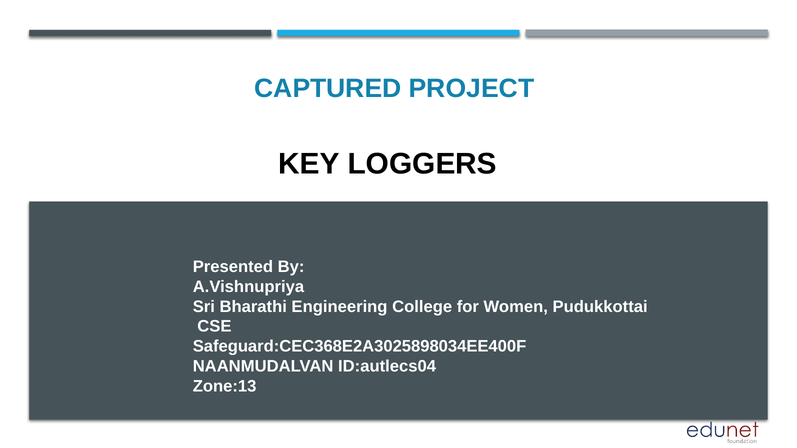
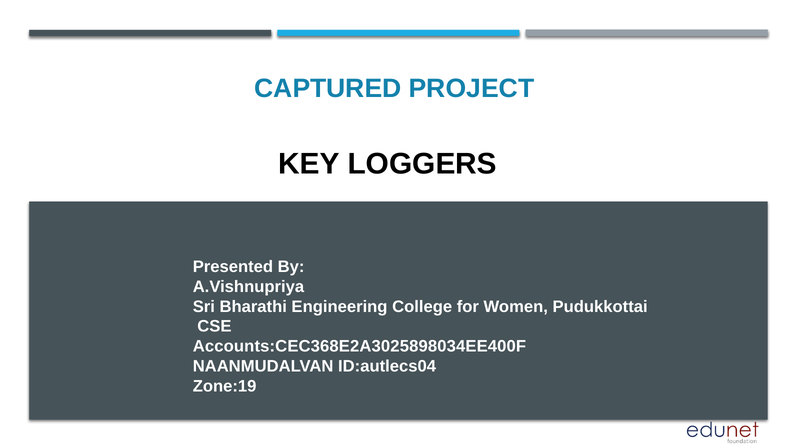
Safeguard:CEC368E2A3025898034EE400F: Safeguard:CEC368E2A3025898034EE400F -> Accounts:CEC368E2A3025898034EE400F
Zone:13: Zone:13 -> Zone:19
